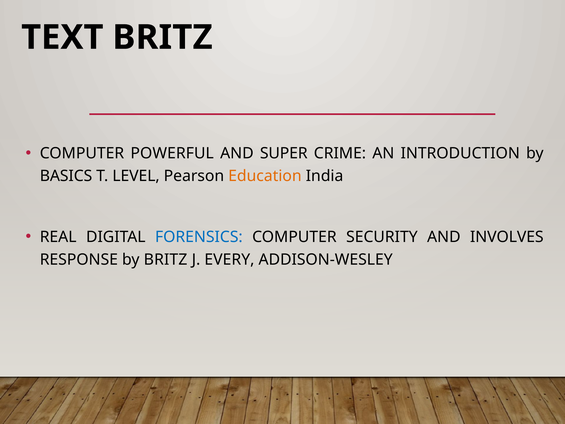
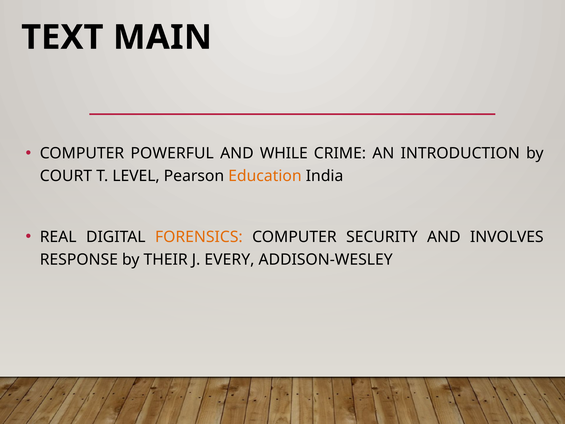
TEXT BRITZ: BRITZ -> MAIN
SUPER: SUPER -> WHILE
BASICS: BASICS -> COURT
FORENSICS colour: blue -> orange
by BRITZ: BRITZ -> THEIR
